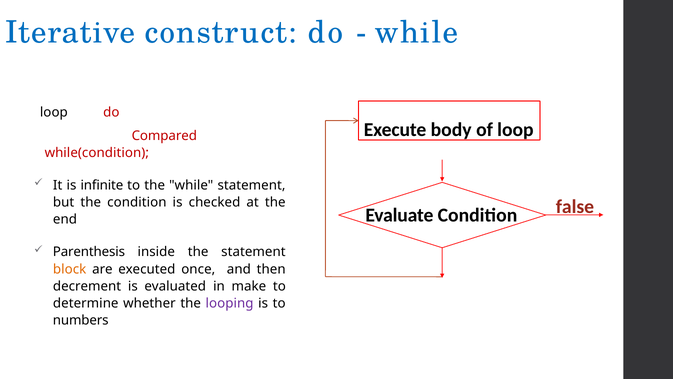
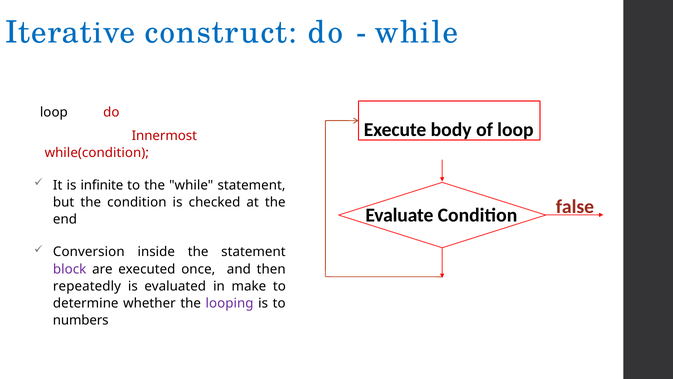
Compared: Compared -> Innermost
Parenthesis: Parenthesis -> Conversion
block colour: orange -> purple
decrement: decrement -> repeatedly
